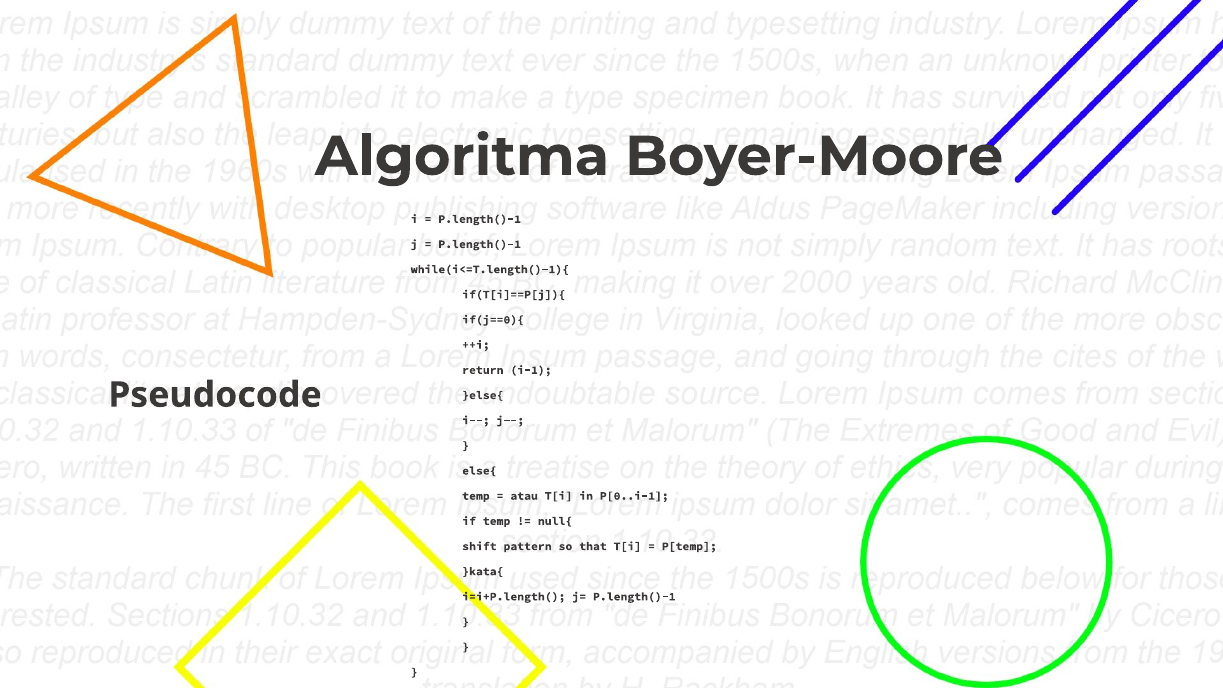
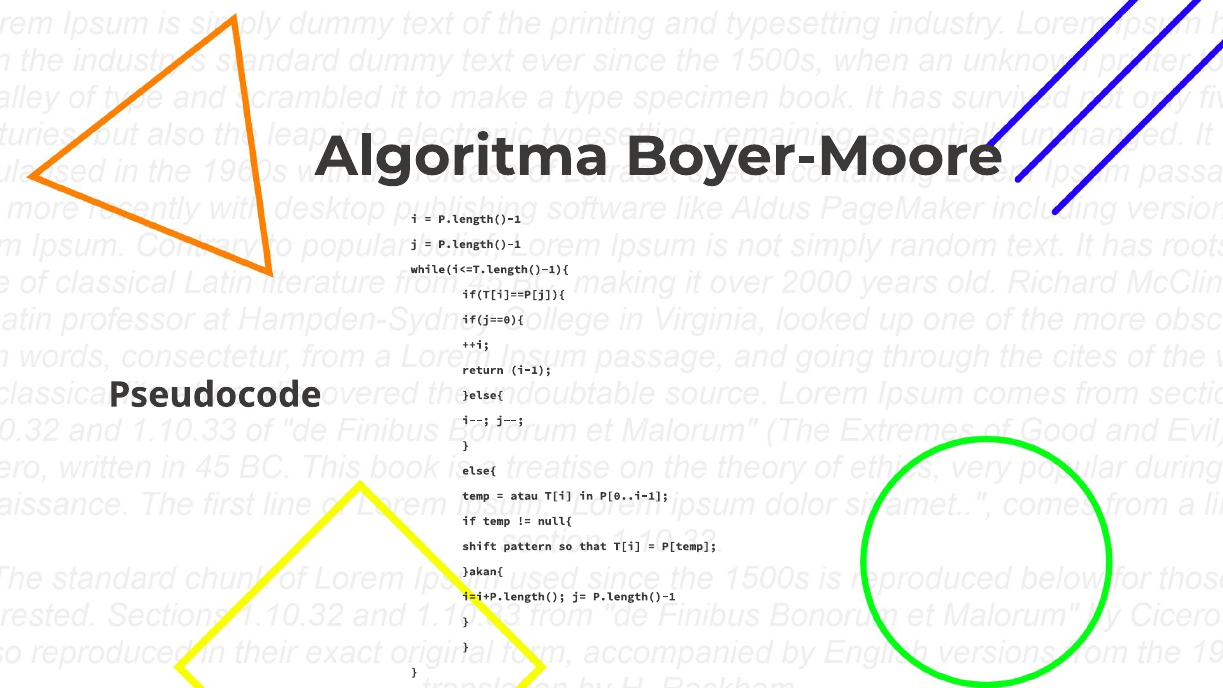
}kata{: }kata{ -> }akan{
